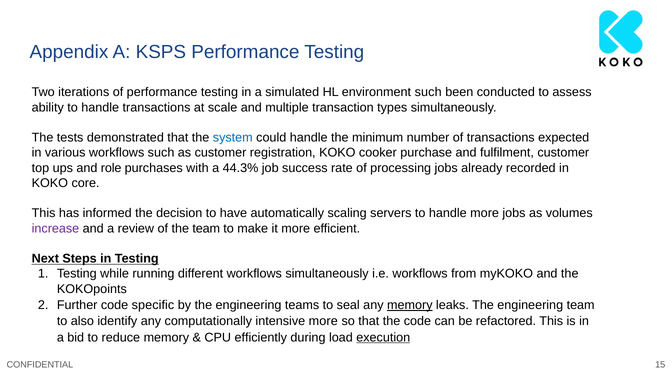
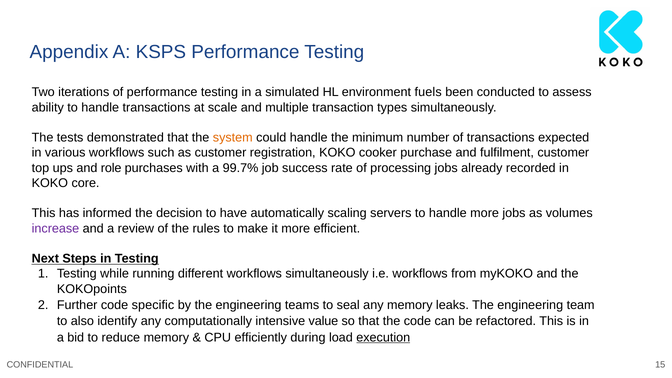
environment such: such -> fuels
system colour: blue -> orange
44.3%: 44.3% -> 99.7%
the team: team -> rules
memory at (410, 305) underline: present -> none
intensive more: more -> value
